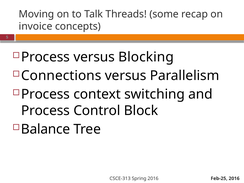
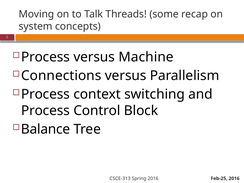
invoice: invoice -> system
Blocking: Blocking -> Machine
